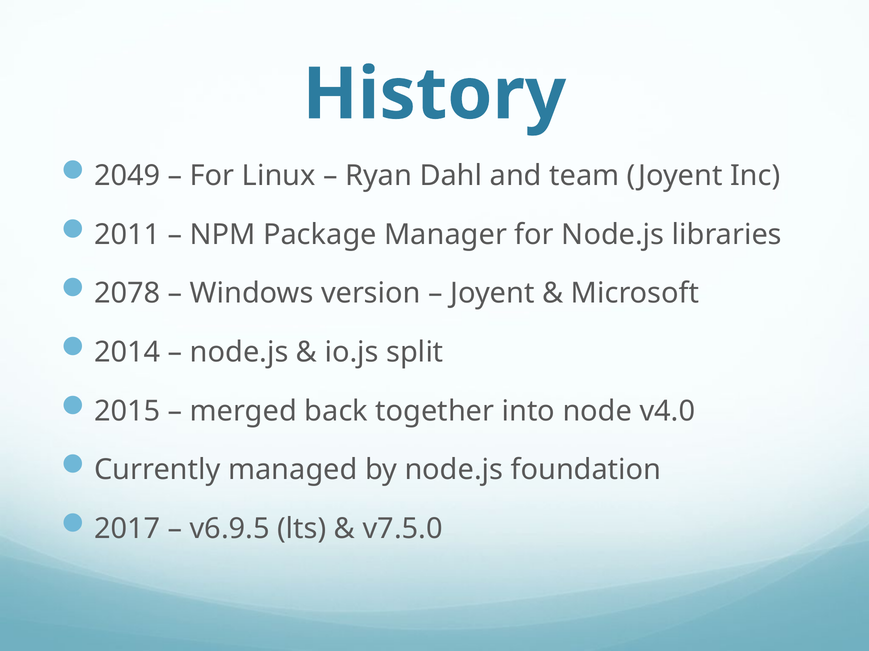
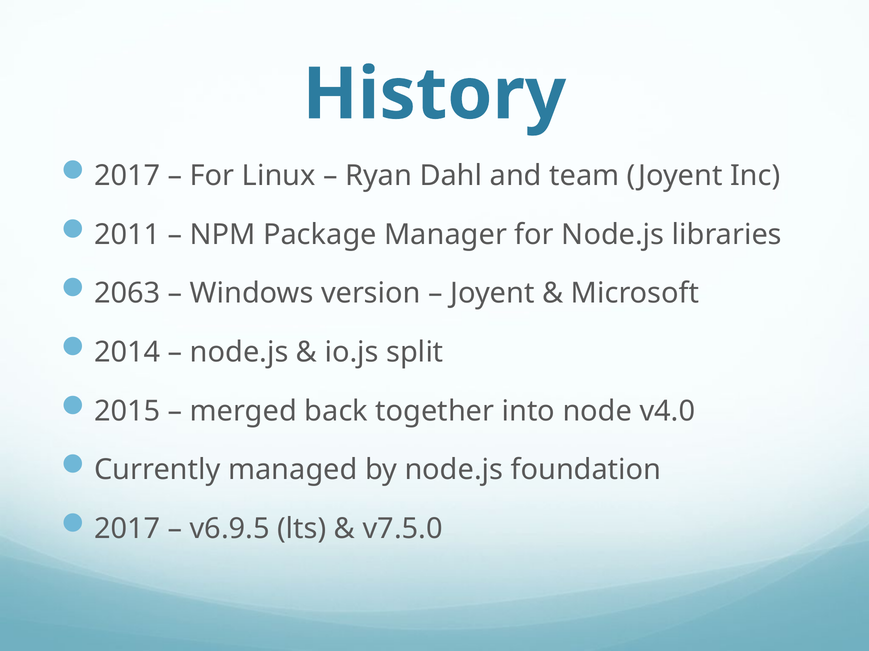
2049 at (127, 176): 2049 -> 2017
2078: 2078 -> 2063
